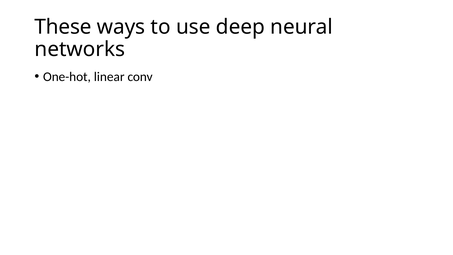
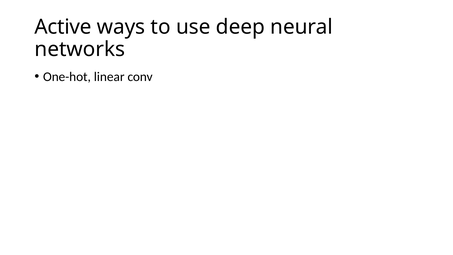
These: These -> Active
